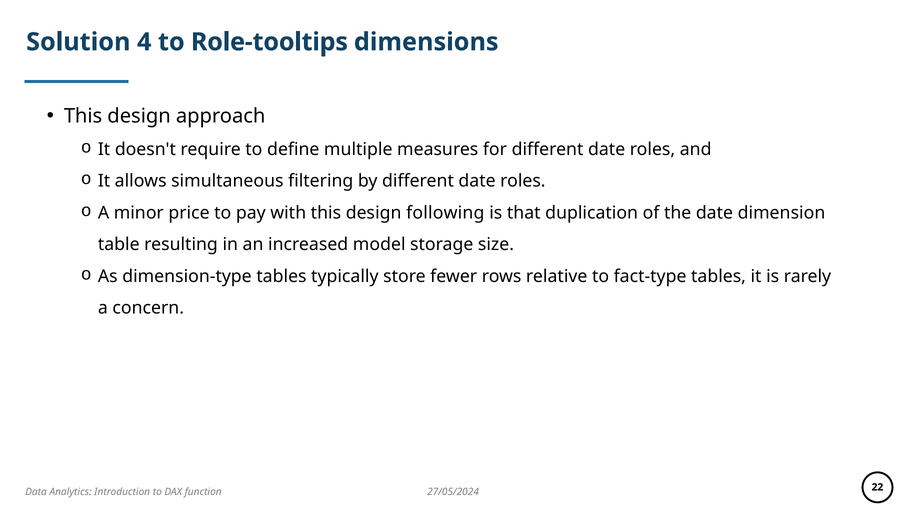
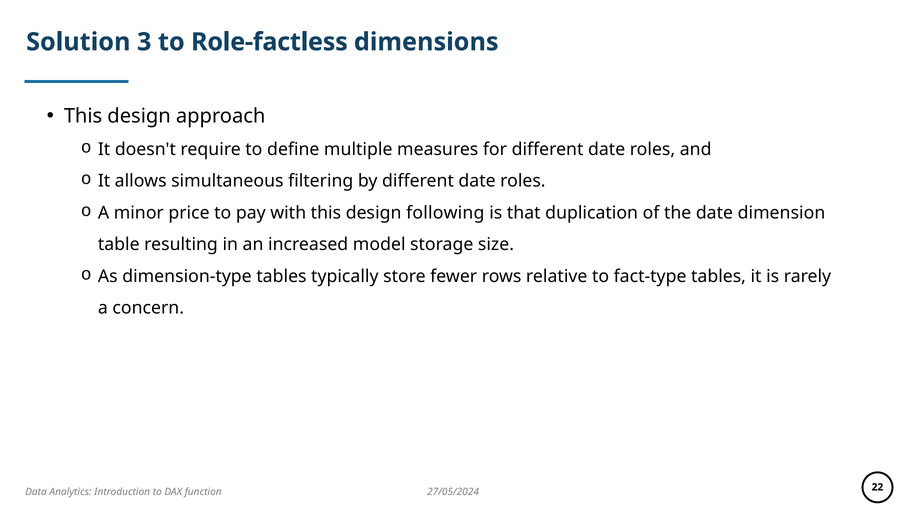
4: 4 -> 3
Role-tooltips: Role-tooltips -> Role-factless
